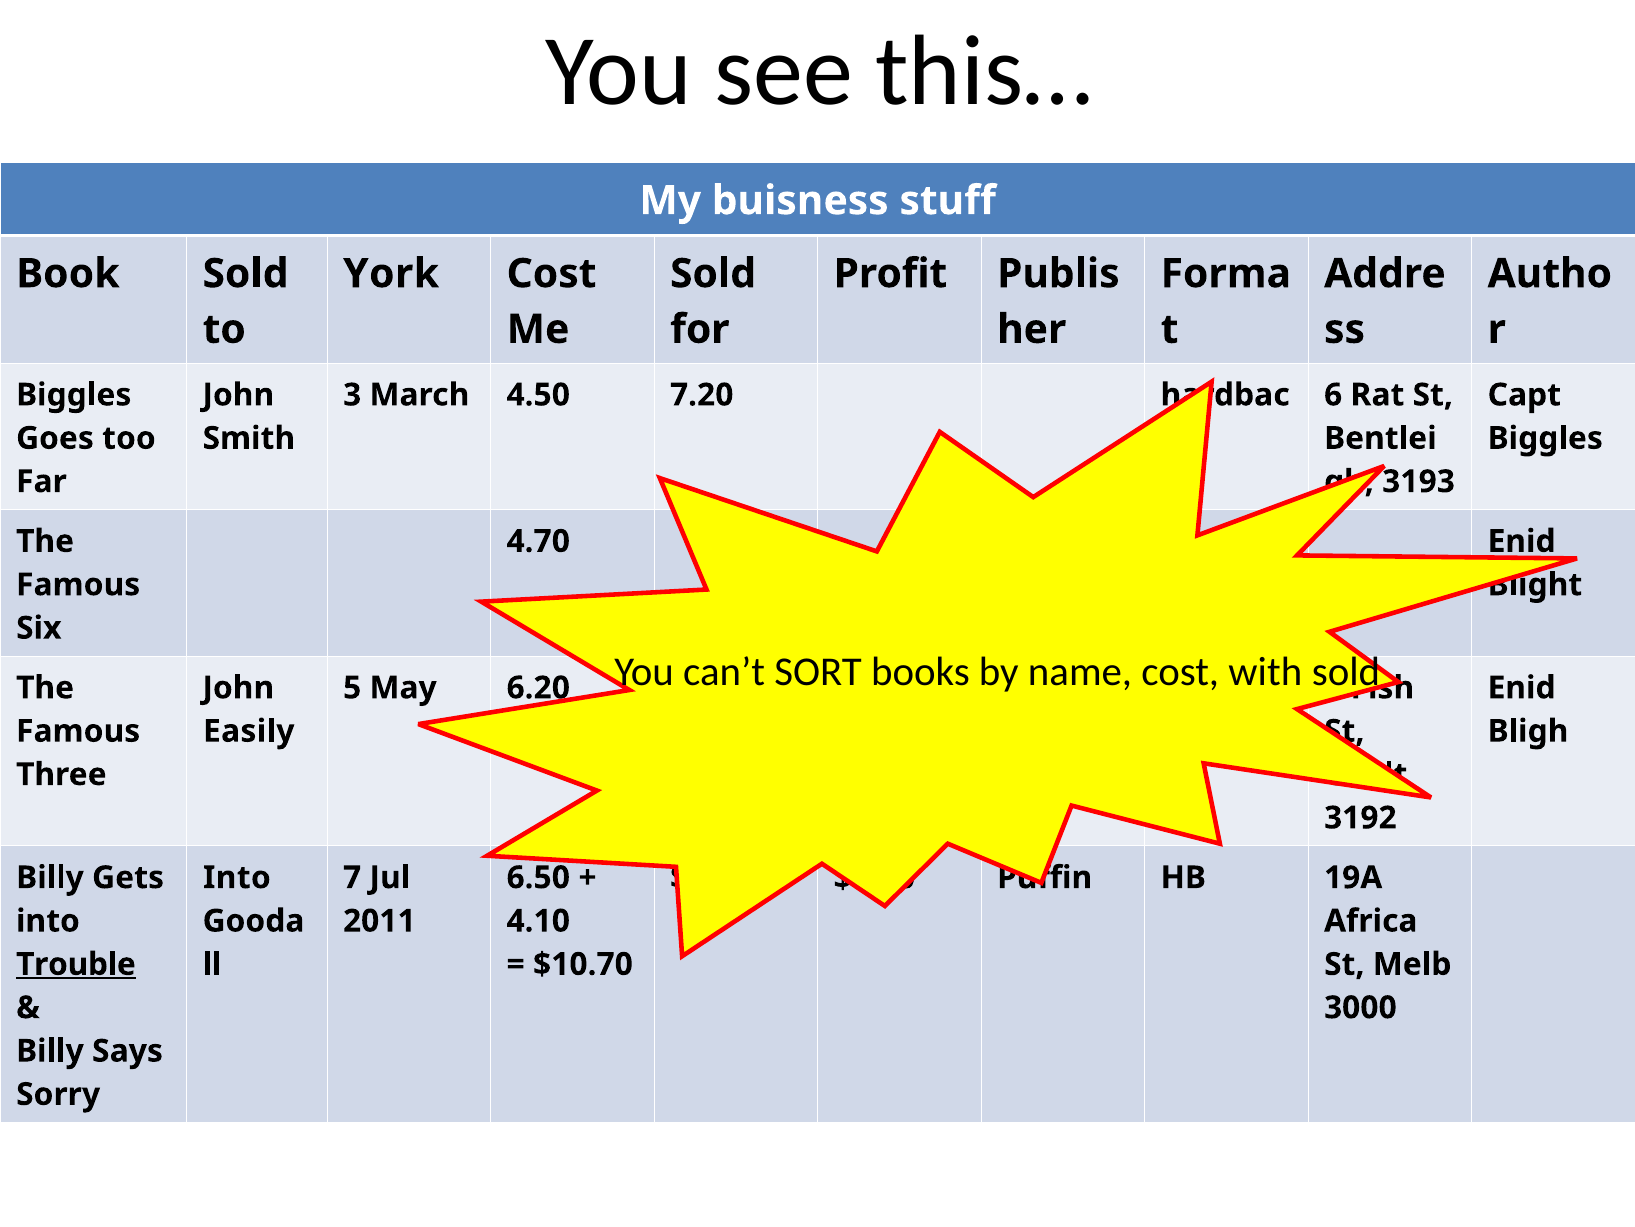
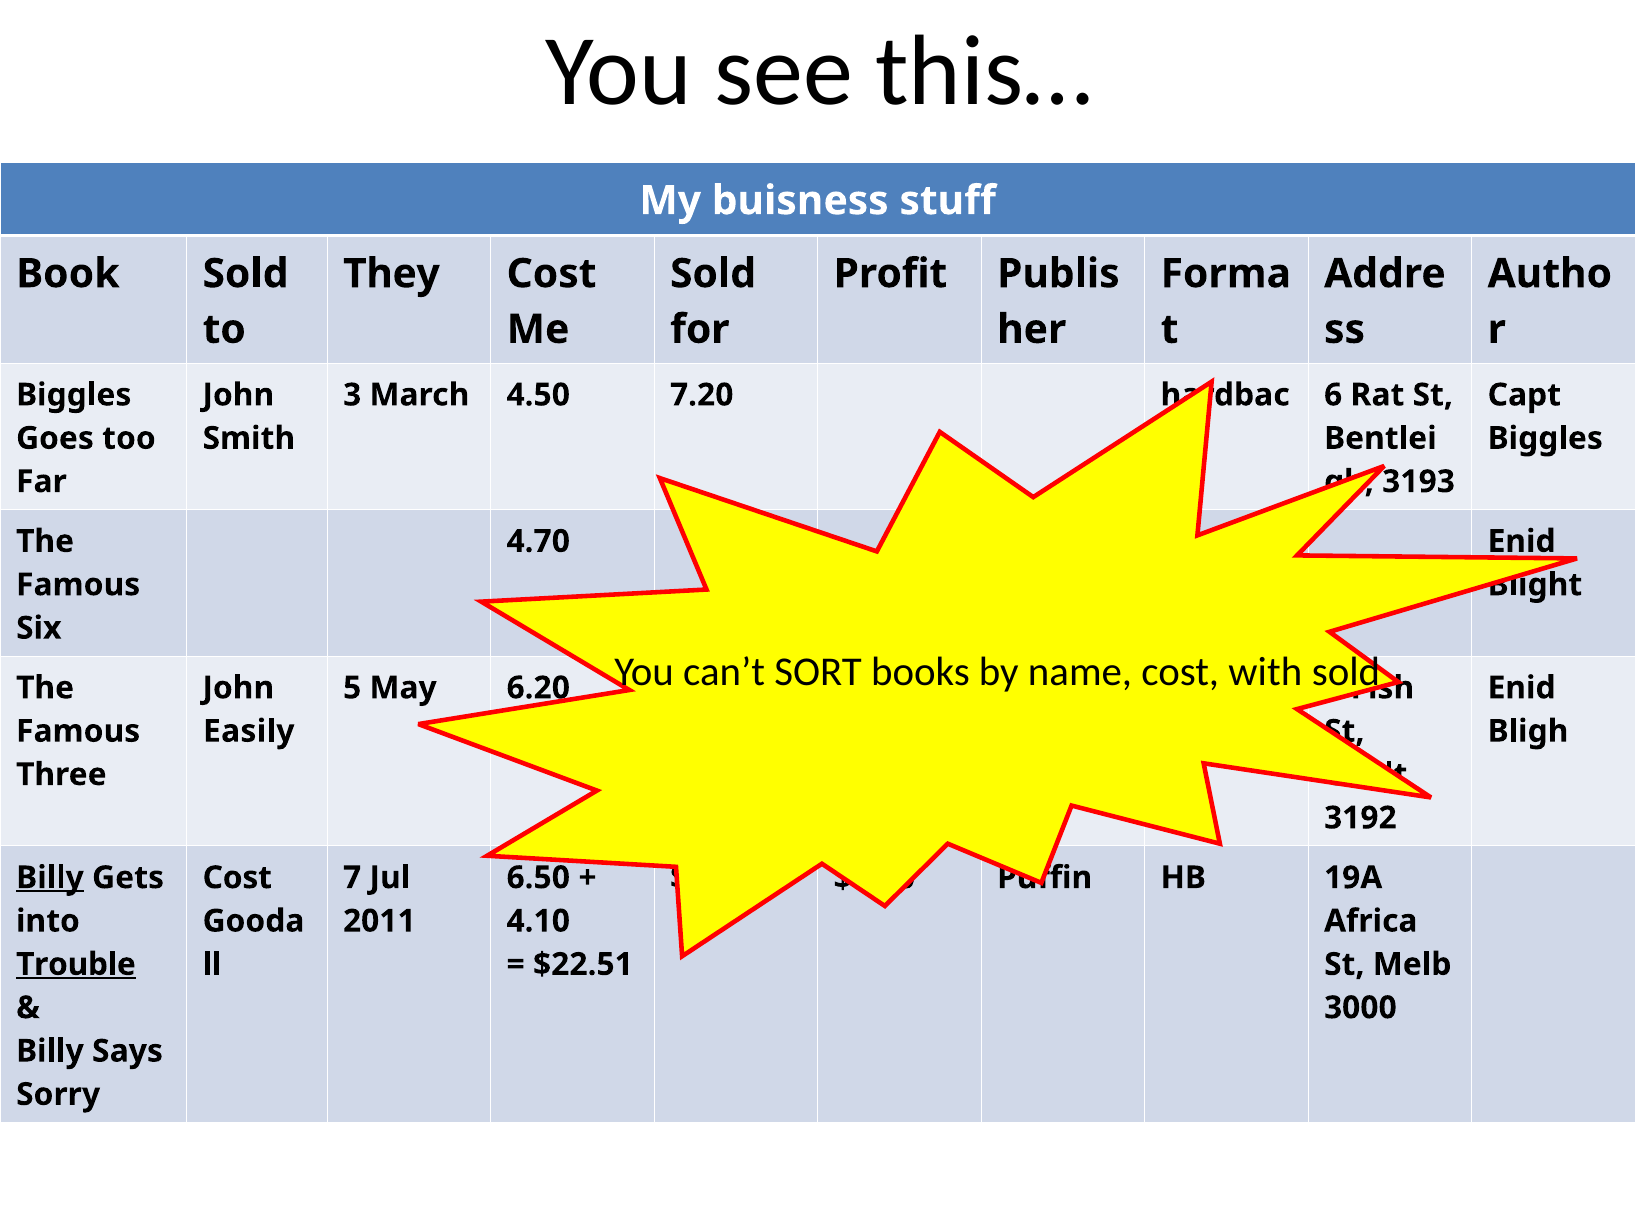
York: York -> They
Billy at (50, 877) underline: none -> present
Into at (237, 877): Into -> Cost
$10.70: $10.70 -> $22.51
